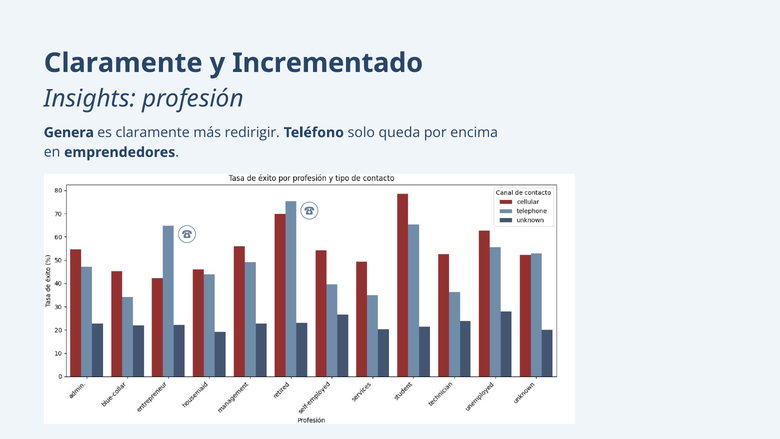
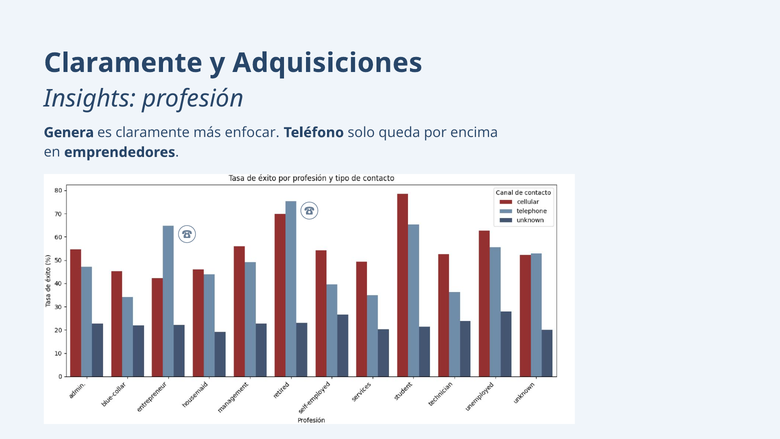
Incrementado: Incrementado -> Adquisiciones
redirigir: redirigir -> enfocar
